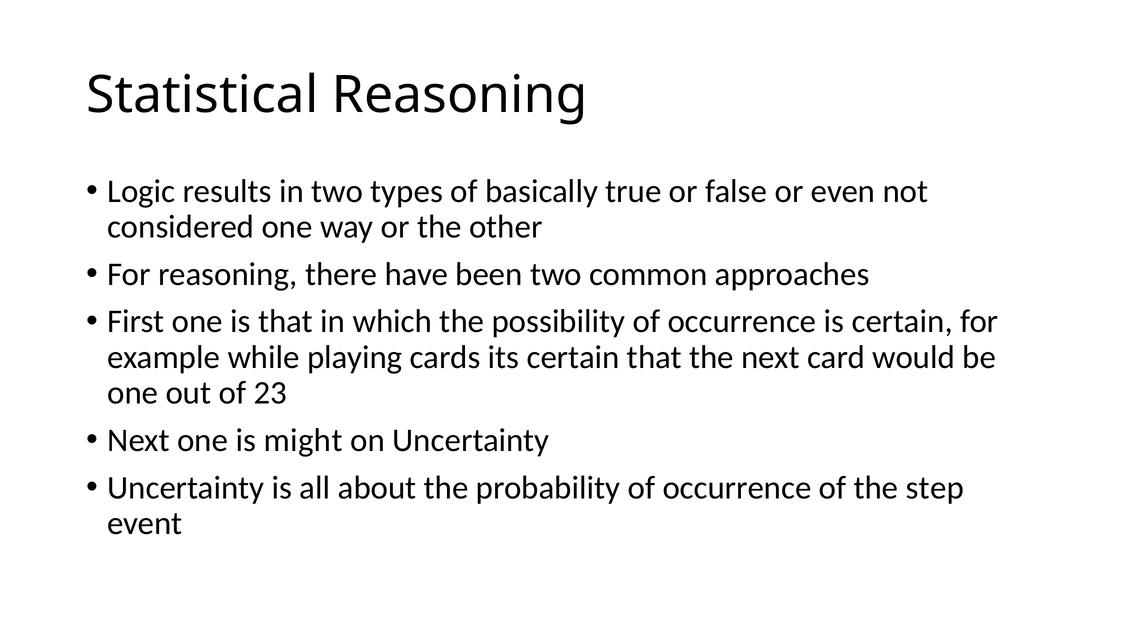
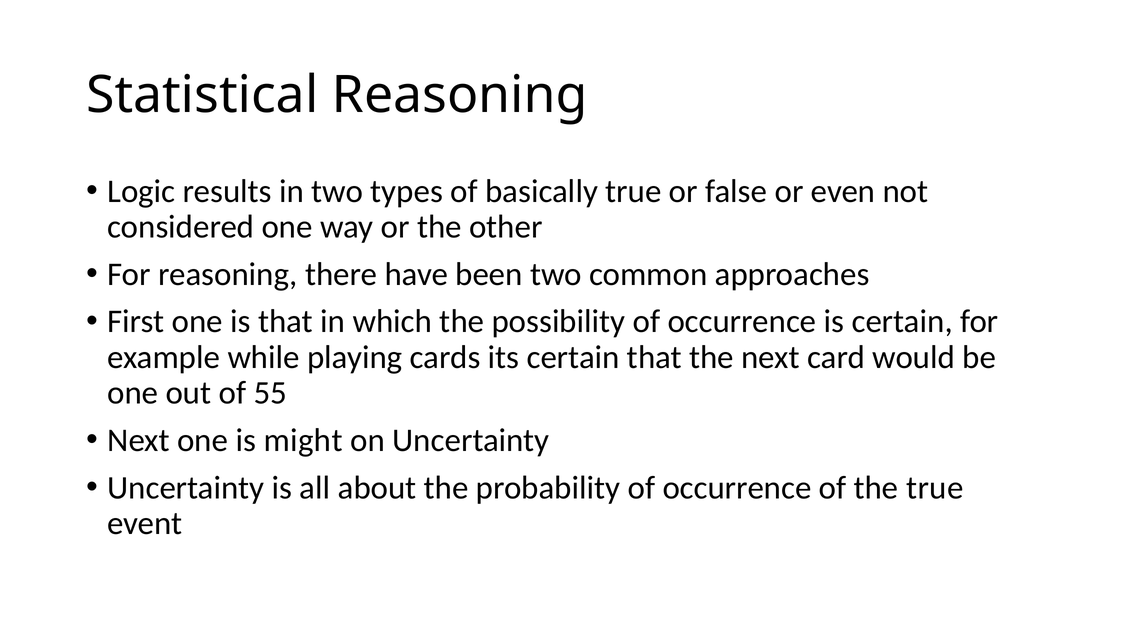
23: 23 -> 55
the step: step -> true
